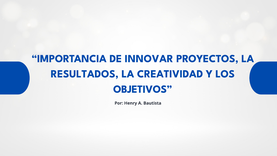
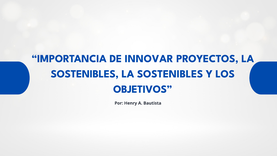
RESULTADOS at (85, 74): RESULTADOS -> SOSTENIBLES
CREATIVIDAD at (170, 74): CREATIVIDAD -> SOSTENIBLES
